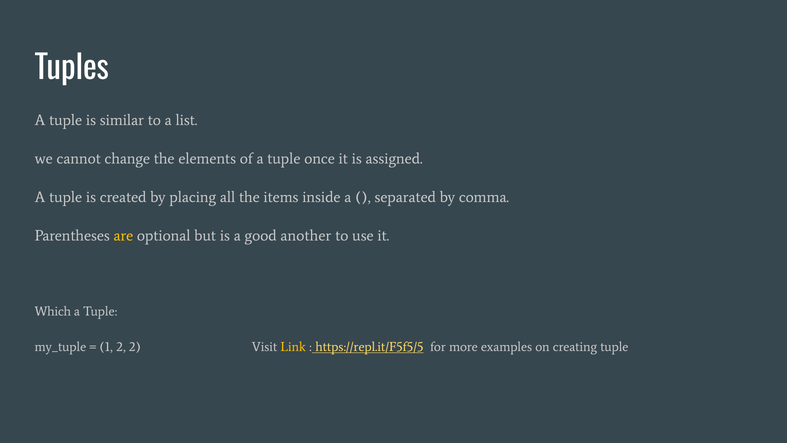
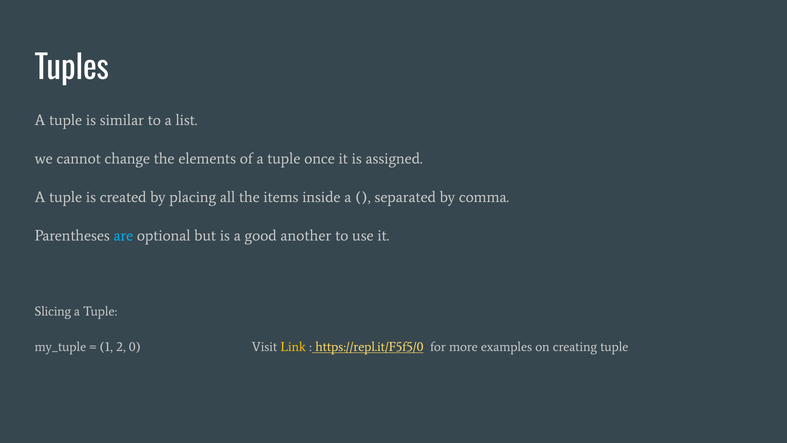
are colour: yellow -> light blue
Which: Which -> Slicing
2 2: 2 -> 0
https://repl.it/F5f5/5: https://repl.it/F5f5/5 -> https://repl.it/F5f5/0
